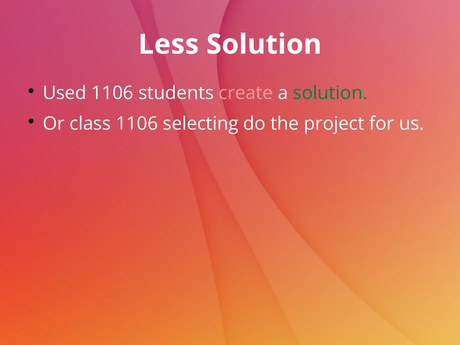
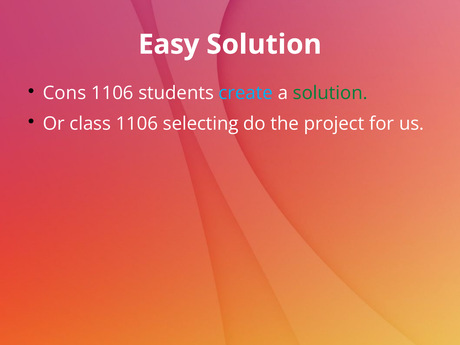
Less: Less -> Easy
Used: Used -> Cons
create colour: pink -> light blue
